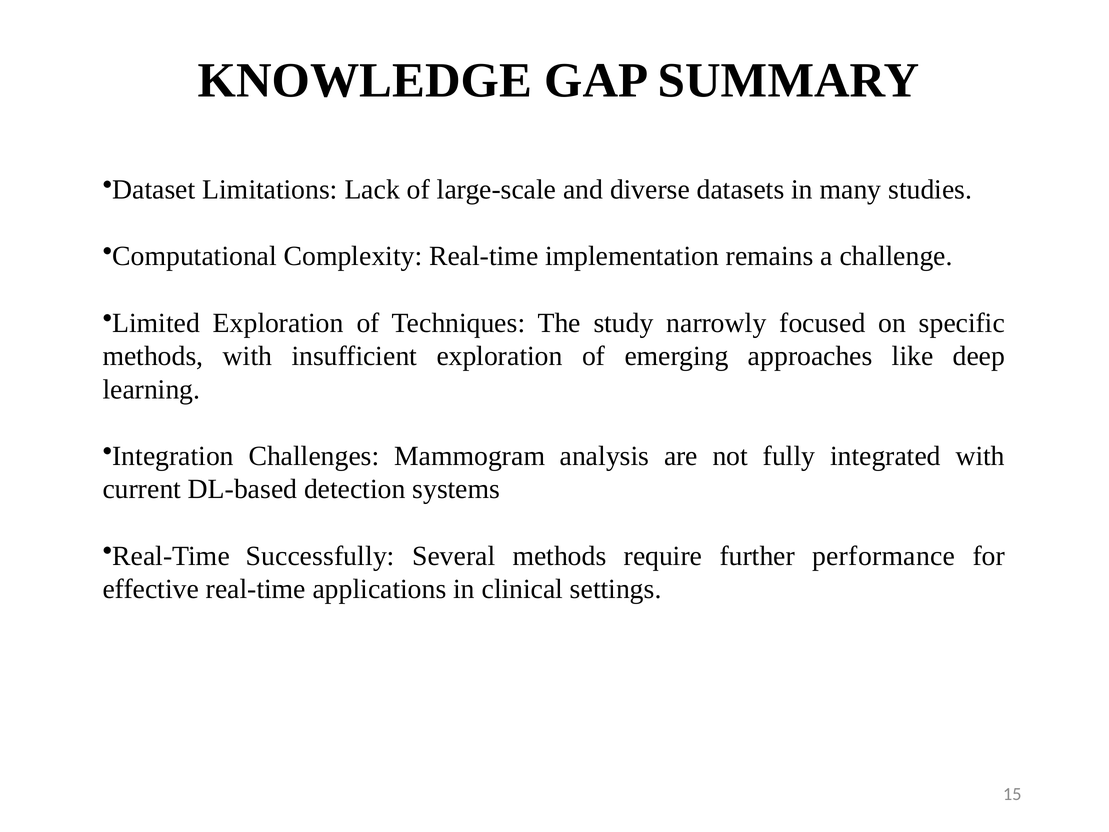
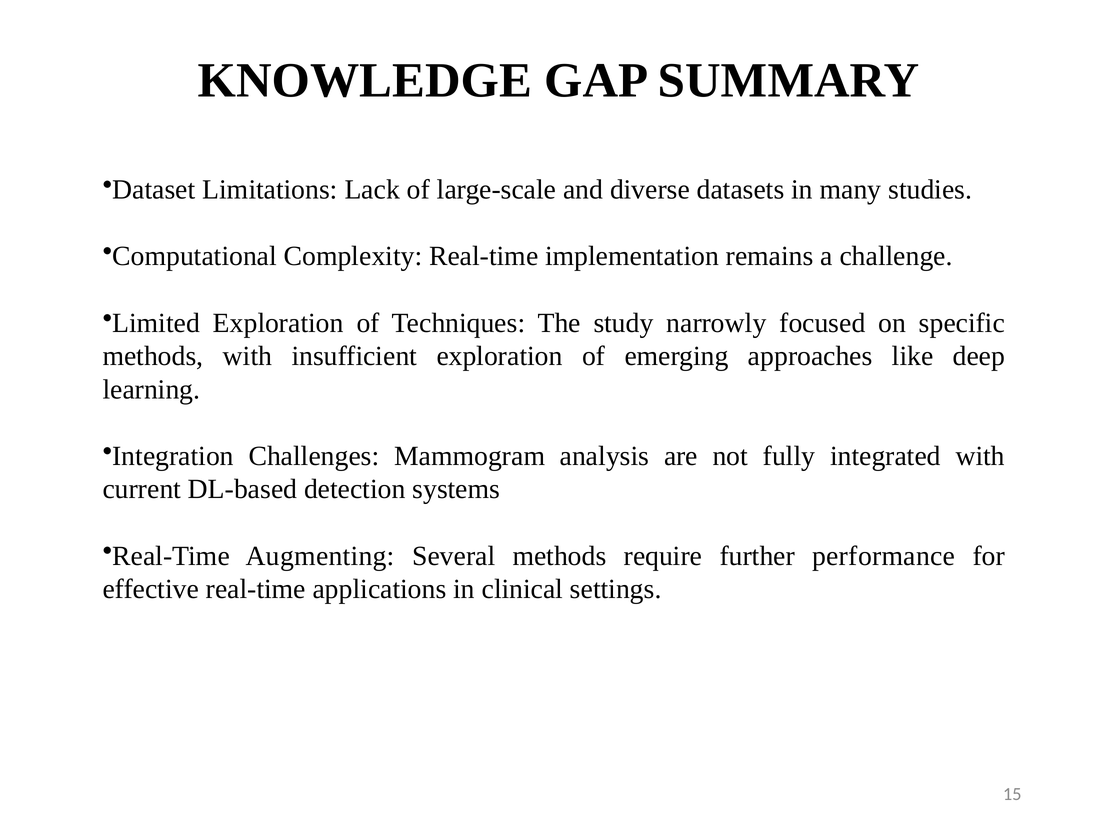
Successfully: Successfully -> Augmenting
